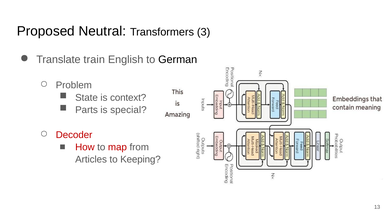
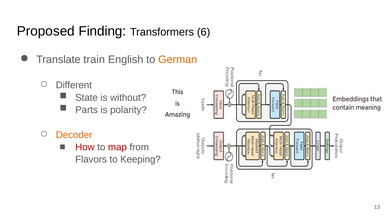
Neutral: Neutral -> Finding
3: 3 -> 6
German colour: black -> orange
Problem: Problem -> Different
context: context -> without
special: special -> polarity
Decoder colour: red -> orange
Articles: Articles -> Flavors
